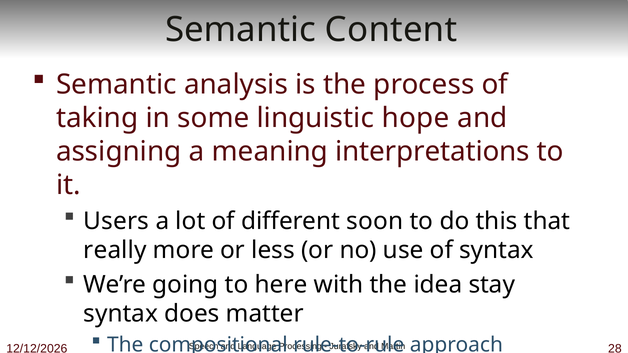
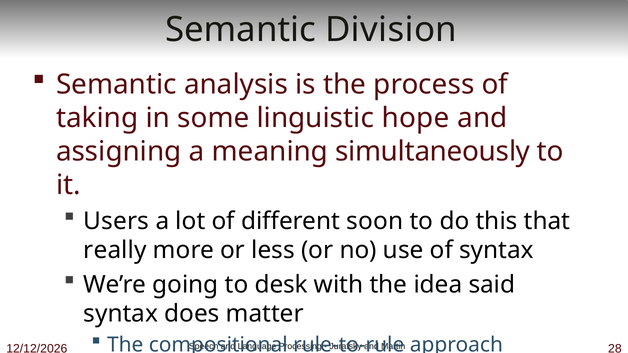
Content: Content -> Division
interpretations: interpretations -> simultaneously
here: here -> desk
stay: stay -> said
